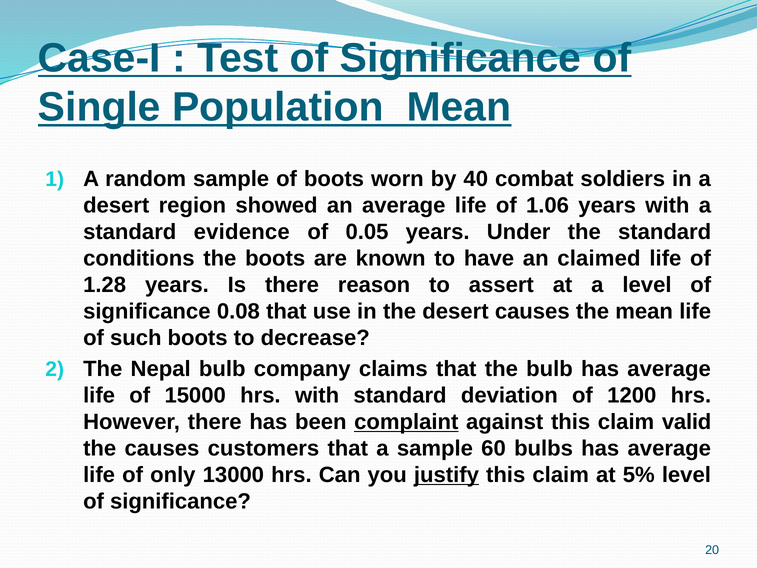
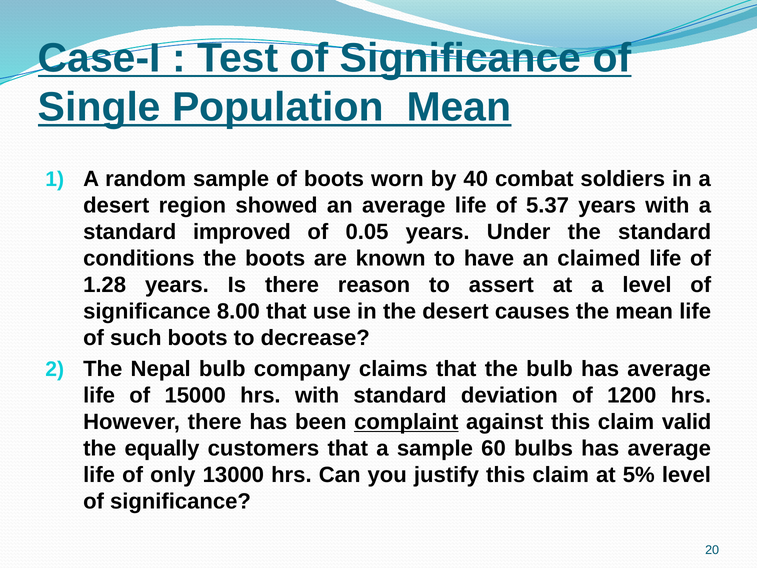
1.06: 1.06 -> 5.37
evidence: evidence -> improved
0.08: 0.08 -> 8.00
the causes: causes -> equally
justify underline: present -> none
